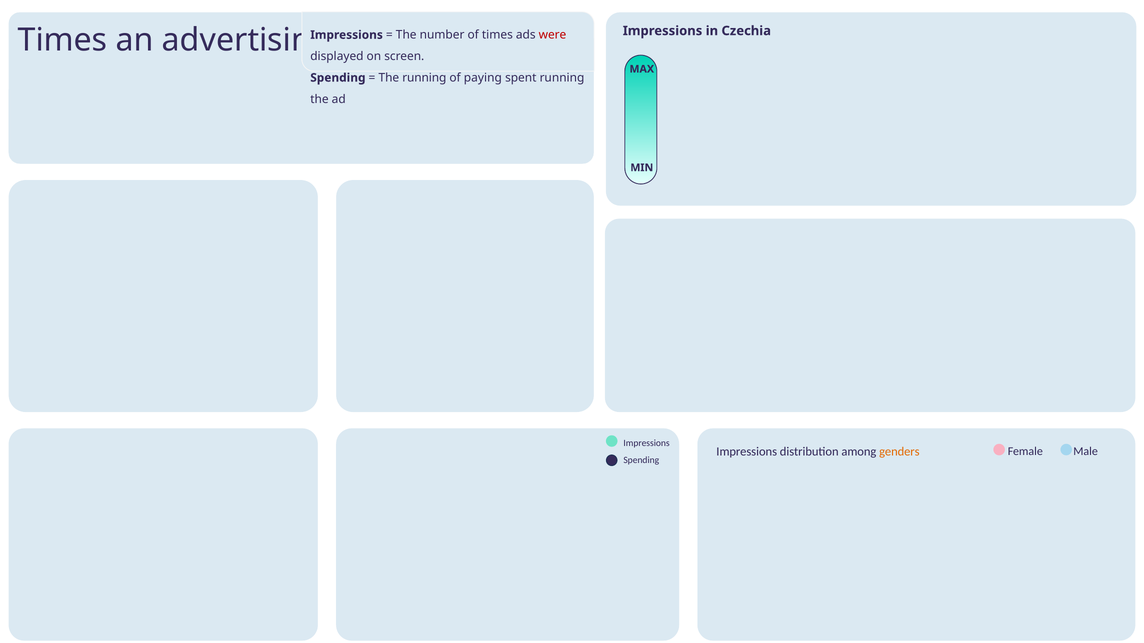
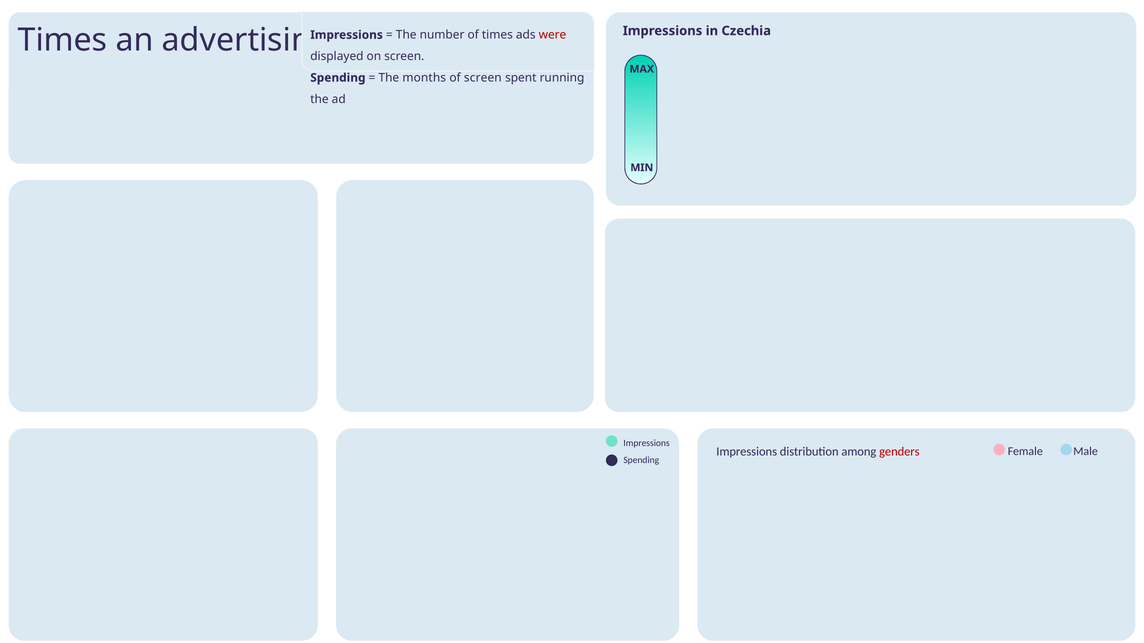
The running: running -> months
of paying: paying -> screen
genders colour: orange -> red
